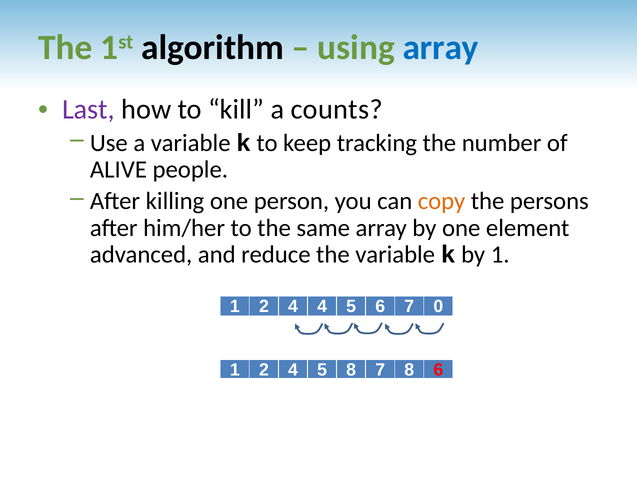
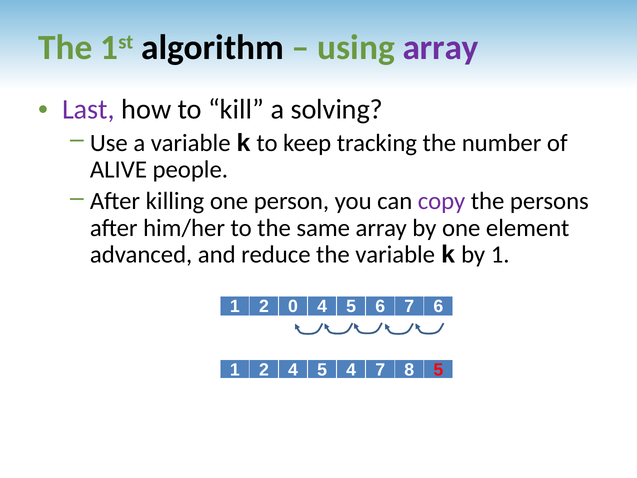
array at (441, 48) colour: blue -> purple
counts: counts -> solving
copy colour: orange -> purple
4 at (293, 306): 4 -> 0
7 0: 0 -> 6
5 8: 8 -> 4
8 6: 6 -> 5
